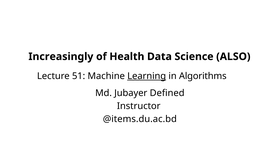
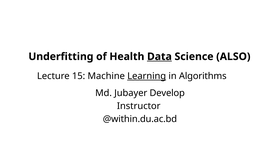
Increasingly: Increasingly -> Underfitting
Data underline: none -> present
51: 51 -> 15
Defined: Defined -> Develop
@items.du.ac.bd: @items.du.ac.bd -> @within.du.ac.bd
